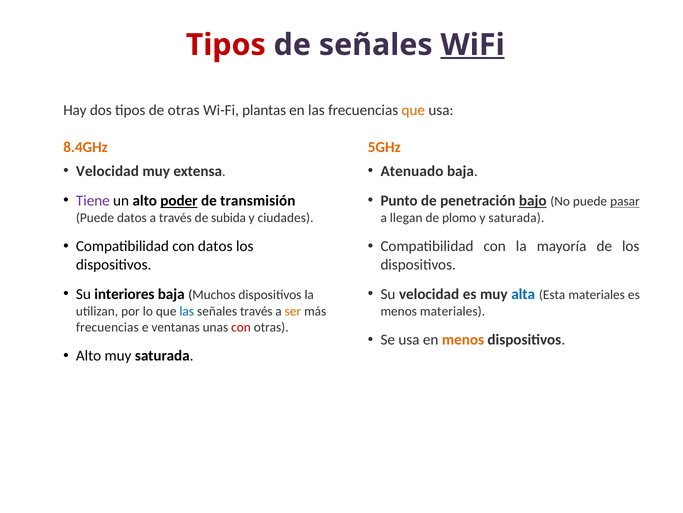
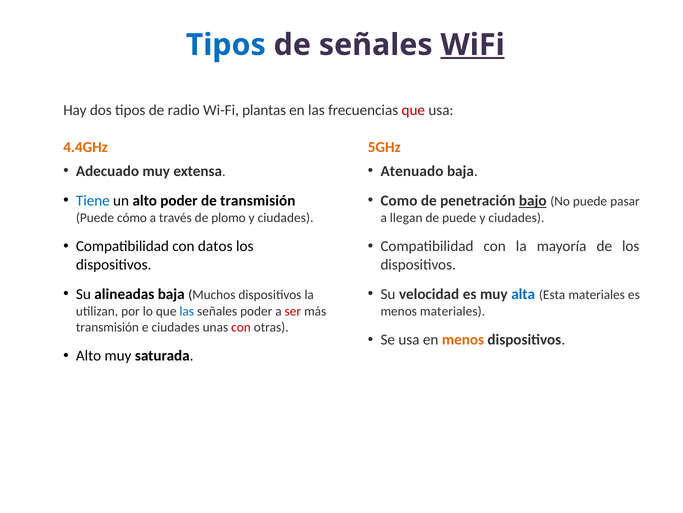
Tipos at (226, 45) colour: red -> blue
de otras: otras -> radio
que at (413, 110) colour: orange -> red
8.4GHz: 8.4GHz -> 4.4GHz
Velocidad at (107, 171): Velocidad -> Adecuado
Tiene colour: purple -> blue
poder at (179, 201) underline: present -> none
Punto: Punto -> Como
pasar underline: present -> none
Puede datos: datos -> cómo
subida: subida -> plomo
de plomo: plomo -> puede
saturada at (516, 218): saturada -> ciudades
interiores: interiores -> alineadas
señales través: través -> poder
ser colour: orange -> red
frecuencias at (107, 327): frecuencias -> transmisión
e ventanas: ventanas -> ciudades
